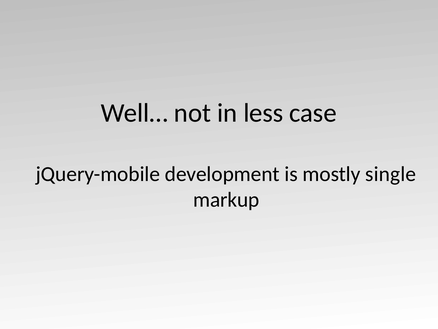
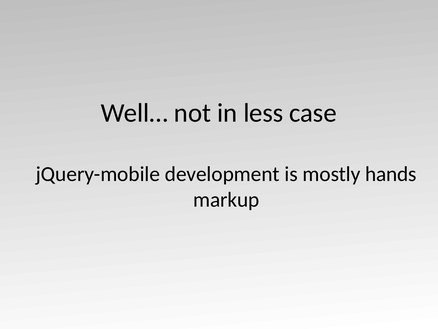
single: single -> hands
